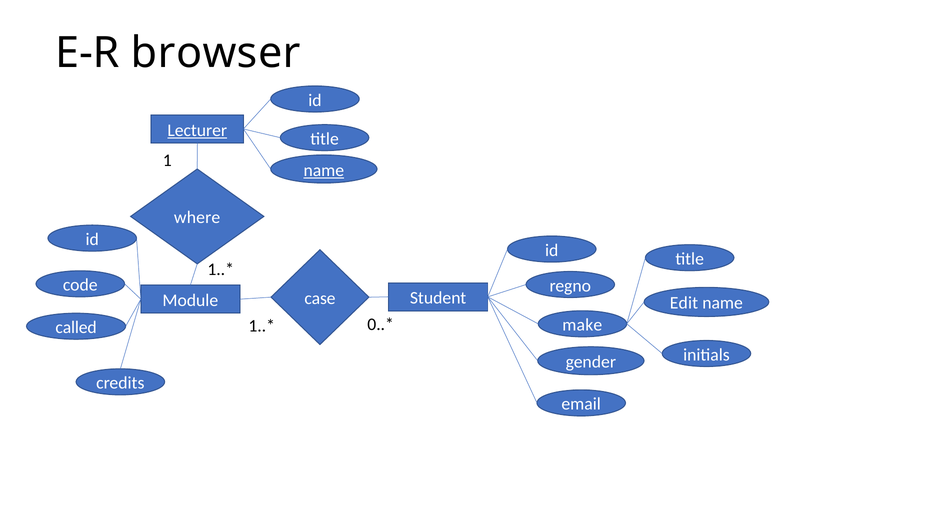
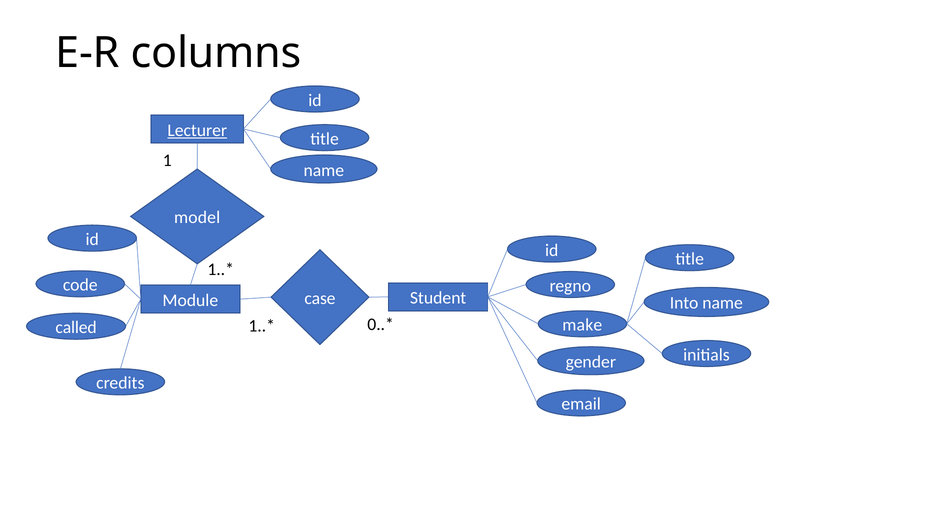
browser: browser -> columns
name at (324, 170) underline: present -> none
where: where -> model
Edit: Edit -> Into
